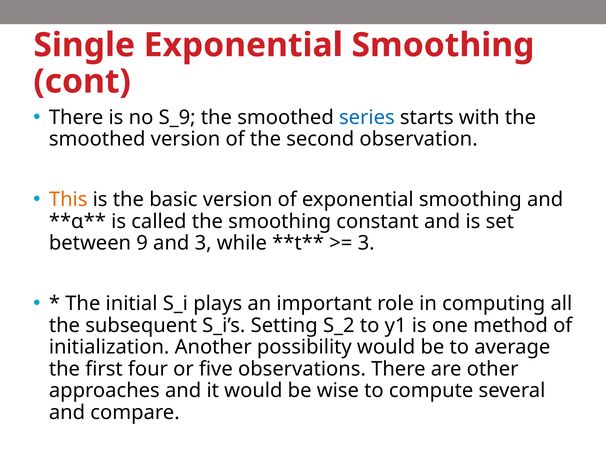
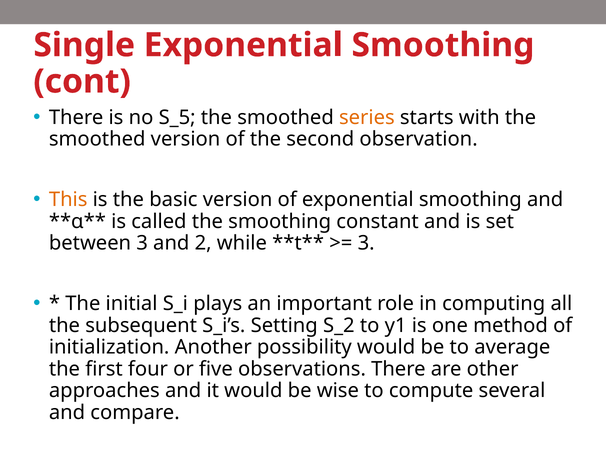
S_9: S_9 -> S_5
series colour: blue -> orange
between 9: 9 -> 3
and 3: 3 -> 2
